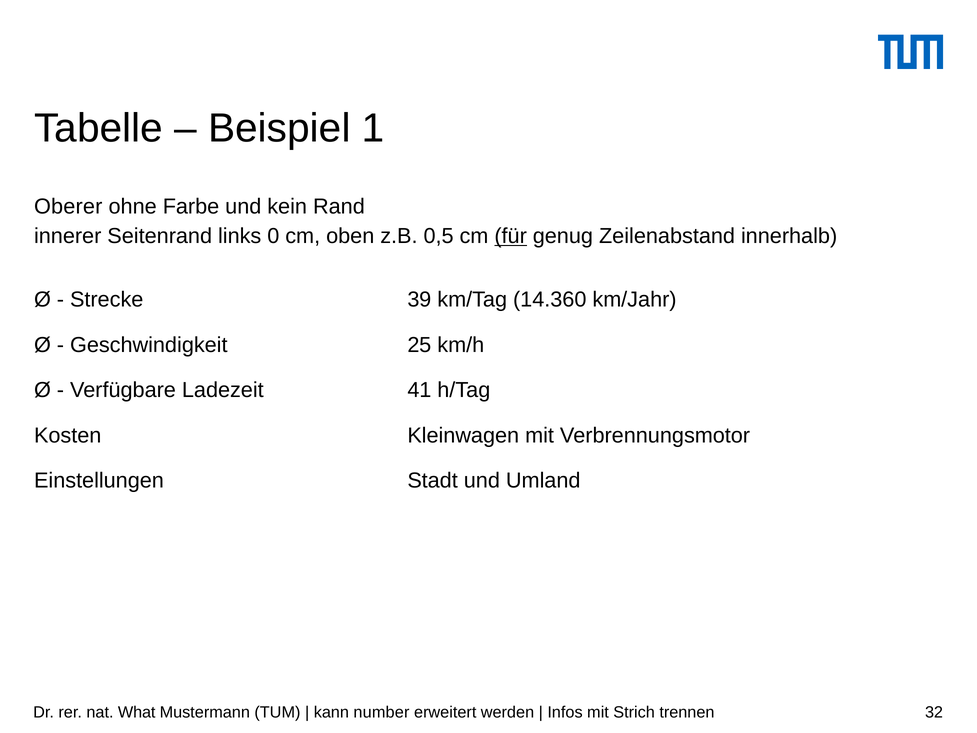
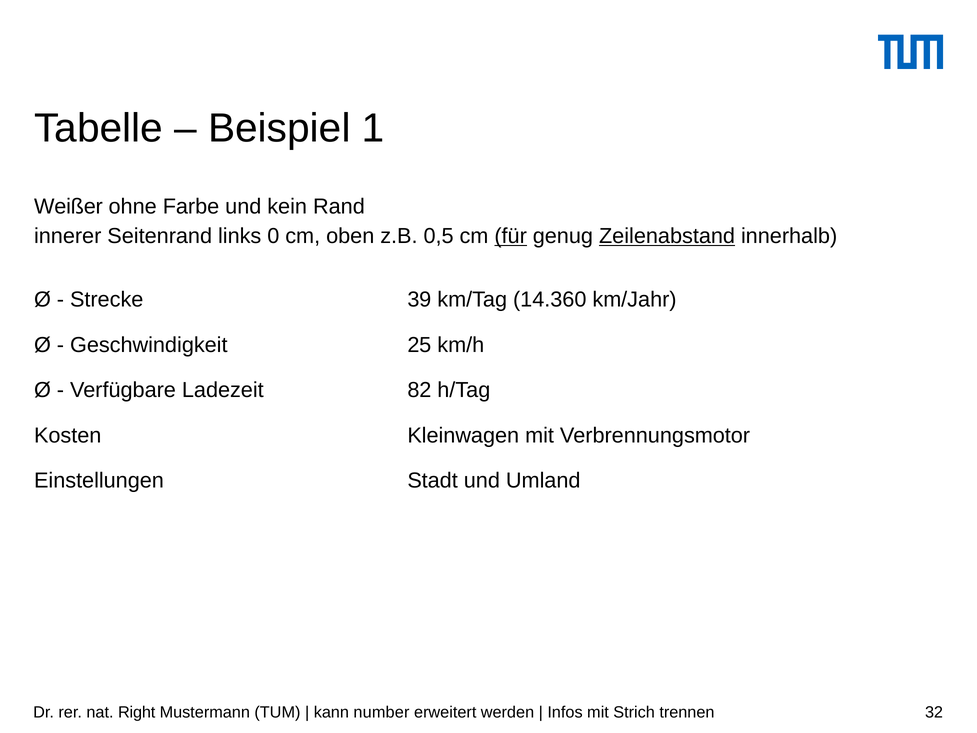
Oberer: Oberer -> Weißer
Zeilenabstand underline: none -> present
41: 41 -> 82
What: What -> Right
